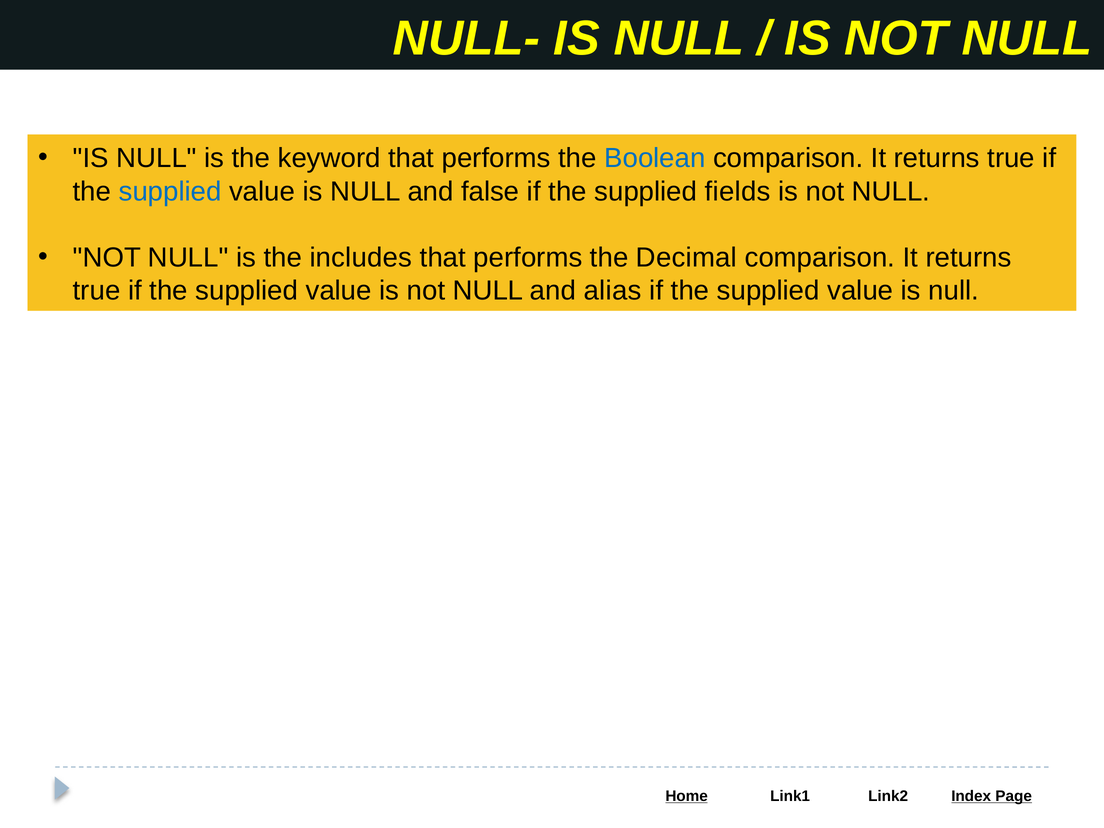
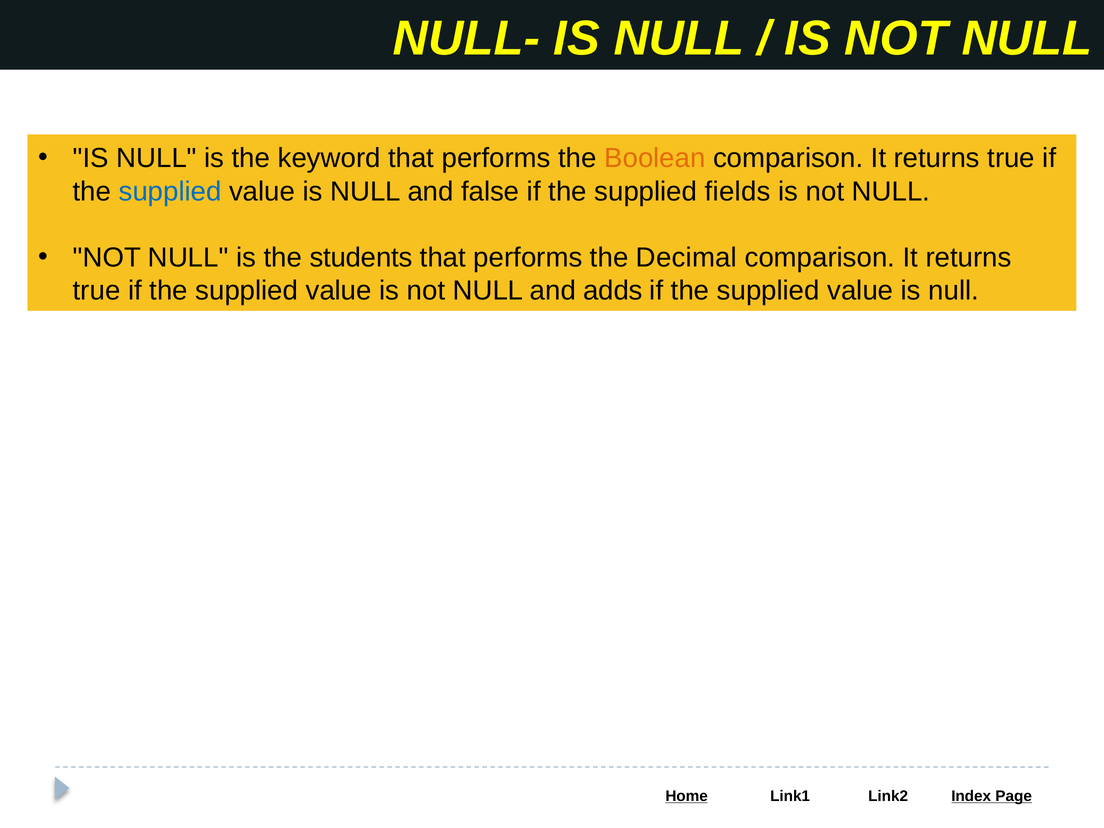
Boolean colour: blue -> orange
includes: includes -> students
alias: alias -> adds
